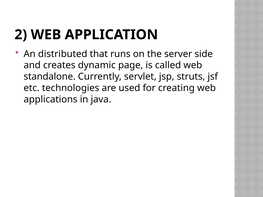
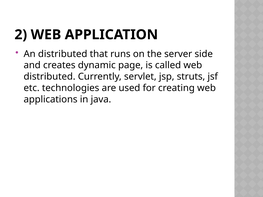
standalone at (50, 77): standalone -> distributed
